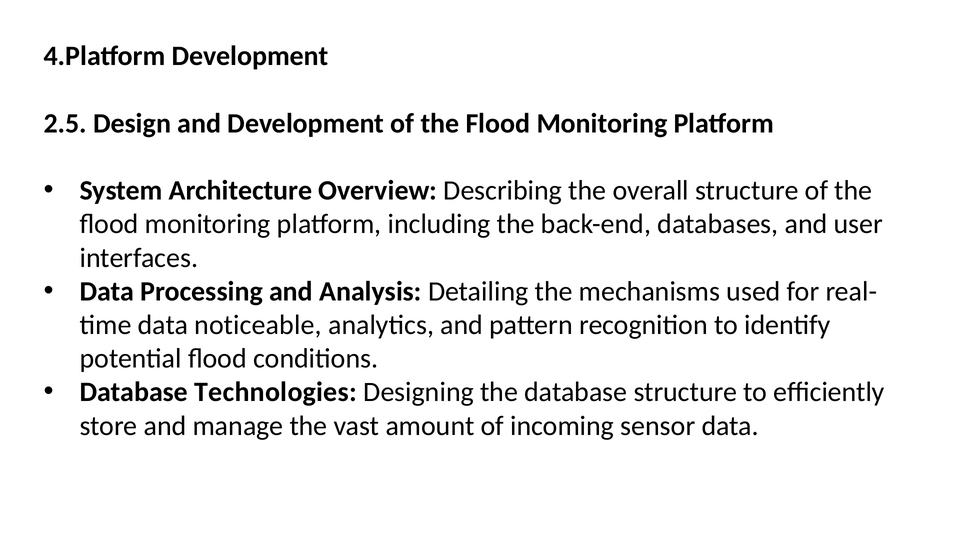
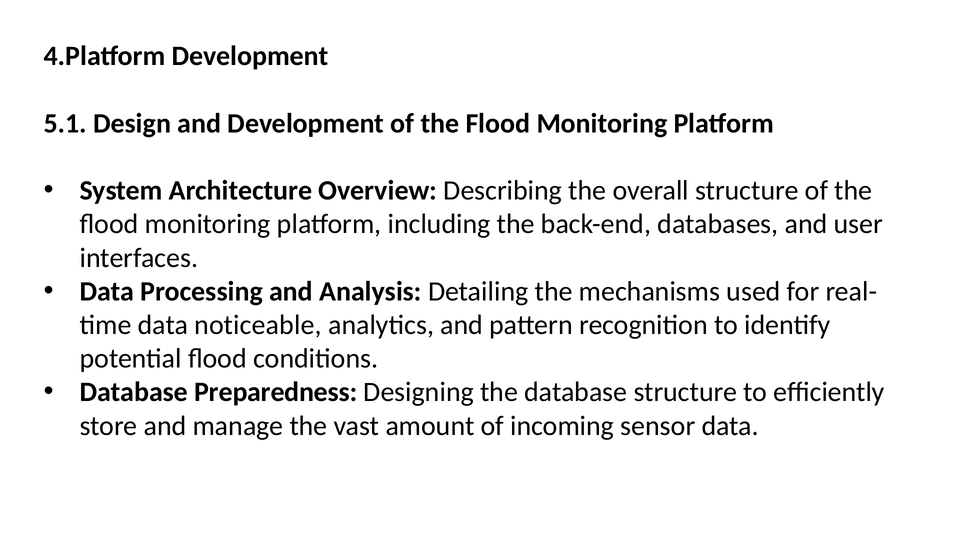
2.5: 2.5 -> 5.1
Technologies: Technologies -> Preparedness
